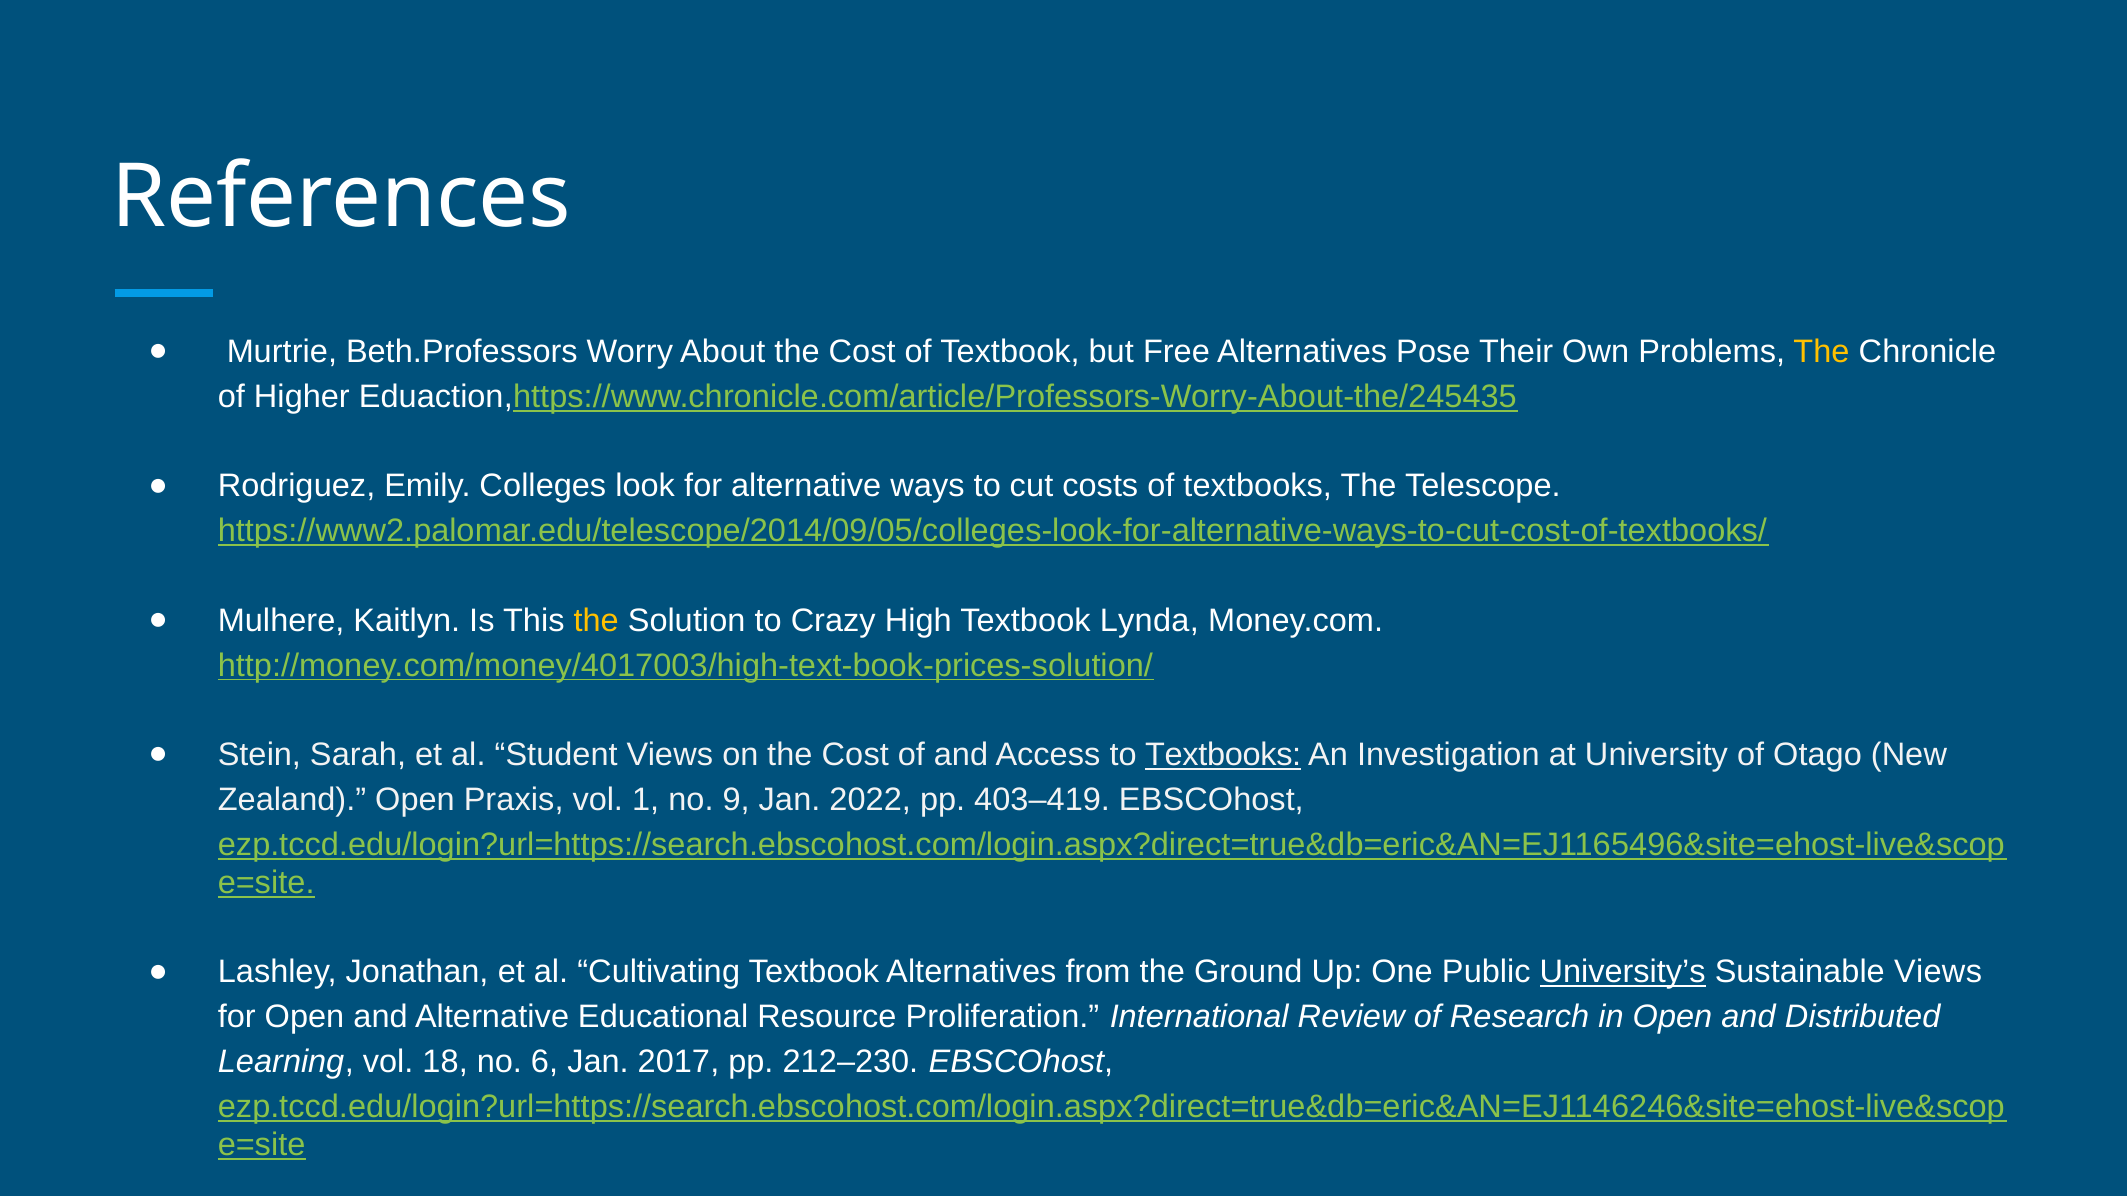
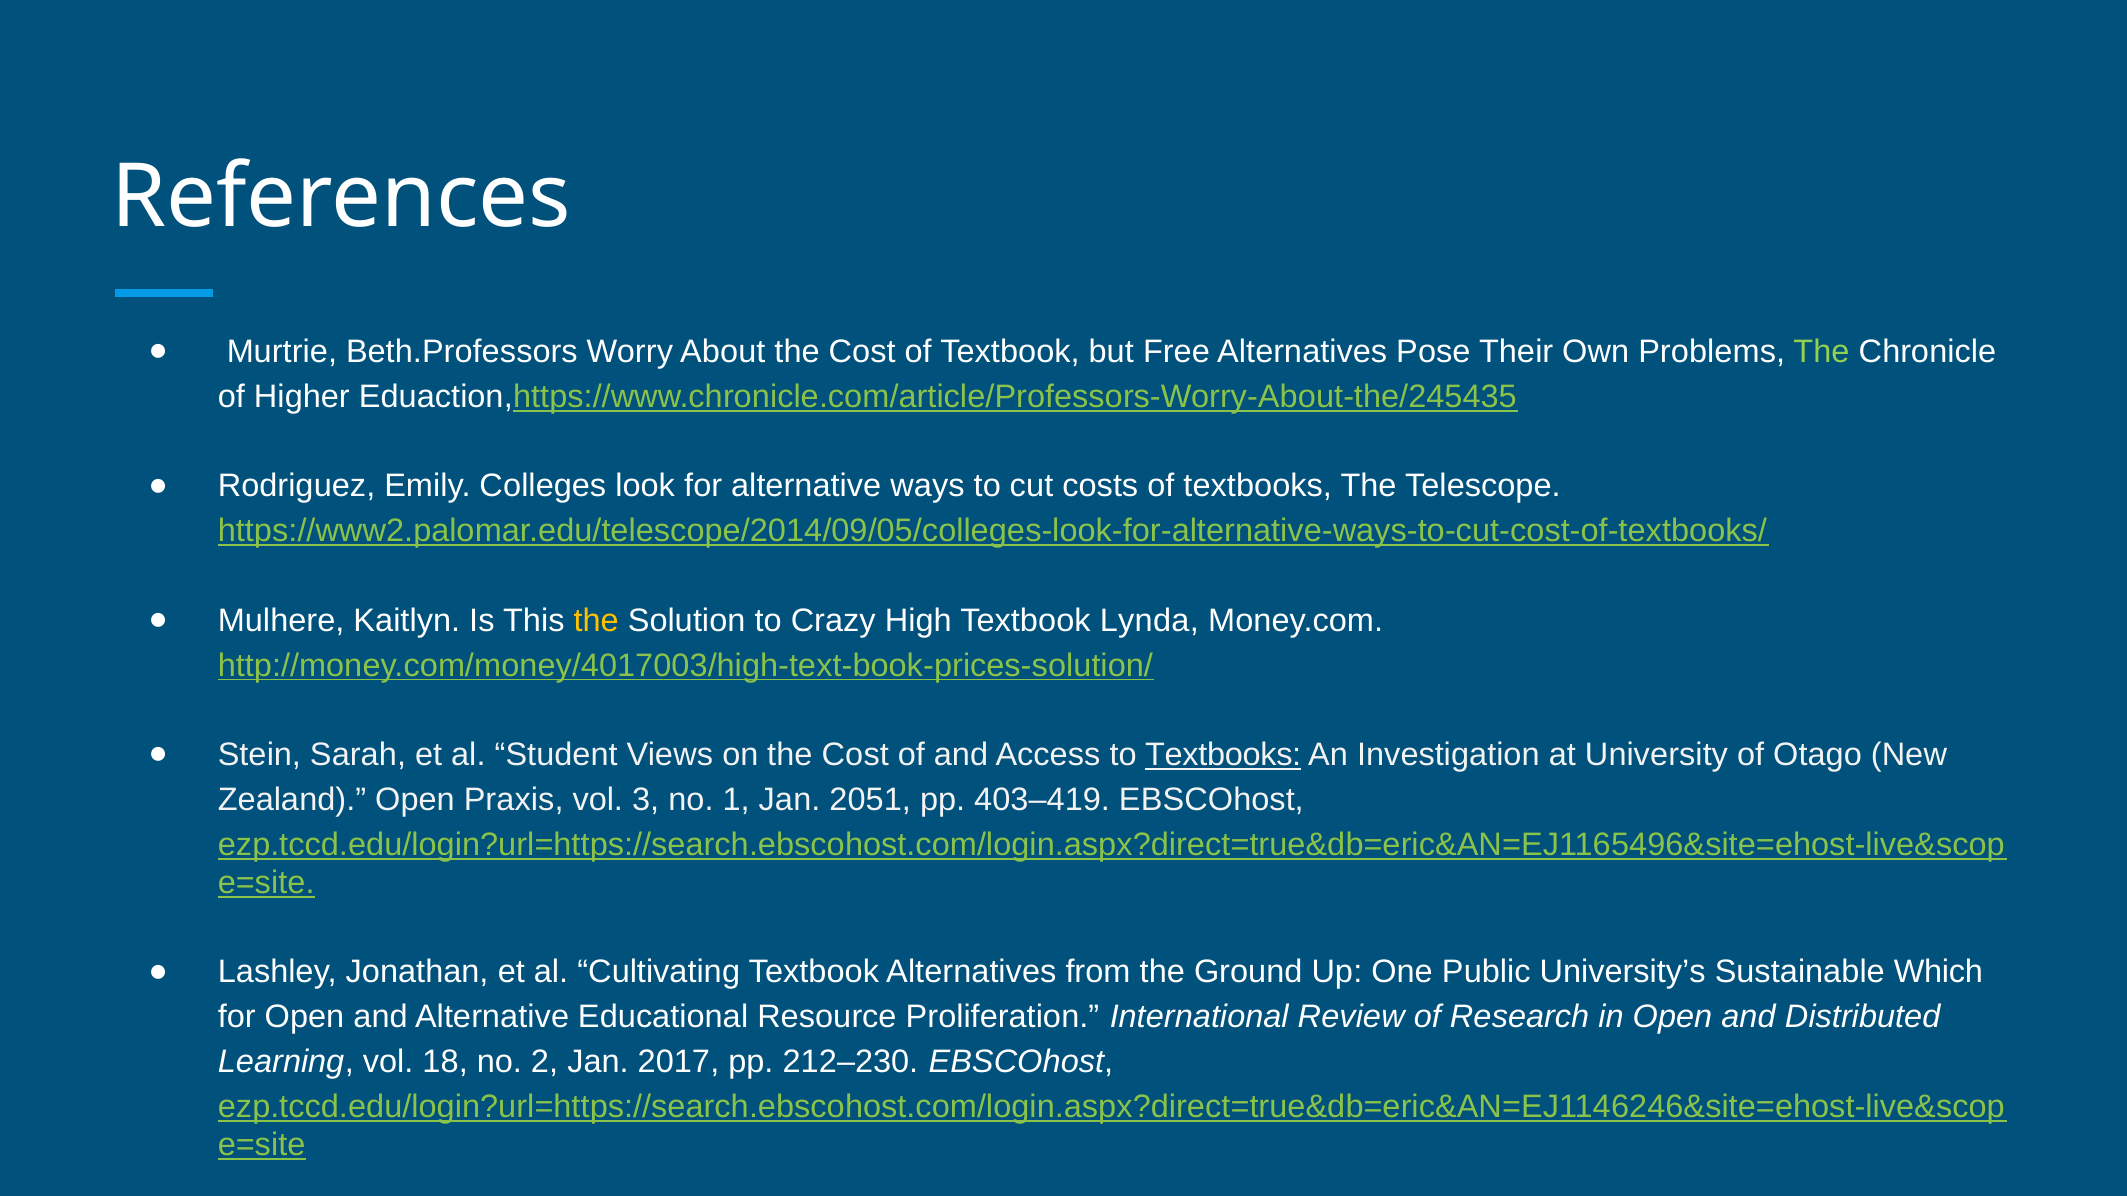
The at (1821, 352) colour: yellow -> light green
1: 1 -> 3
9: 9 -> 1
2022: 2022 -> 2051
University’s underline: present -> none
Sustainable Views: Views -> Which
6: 6 -> 2
